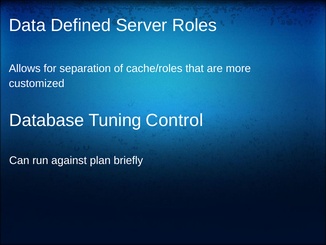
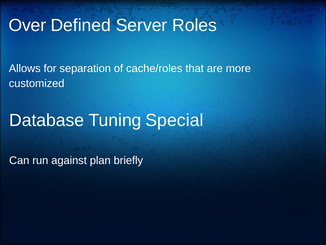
Data: Data -> Over
Control: Control -> Special
